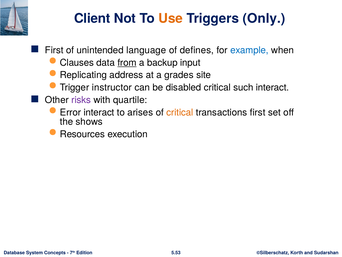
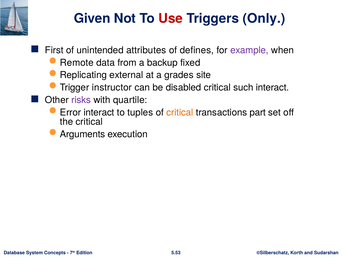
Client: Client -> Given
Use colour: orange -> red
language: language -> attributes
example colour: blue -> purple
Clauses: Clauses -> Remote
from underline: present -> none
input: input -> fixed
address: address -> external
arises: arises -> tuples
transactions first: first -> part
the shows: shows -> critical
Resources: Resources -> Arguments
